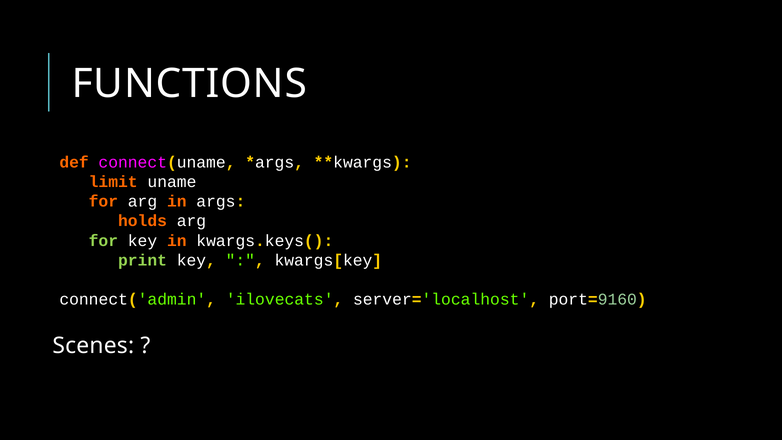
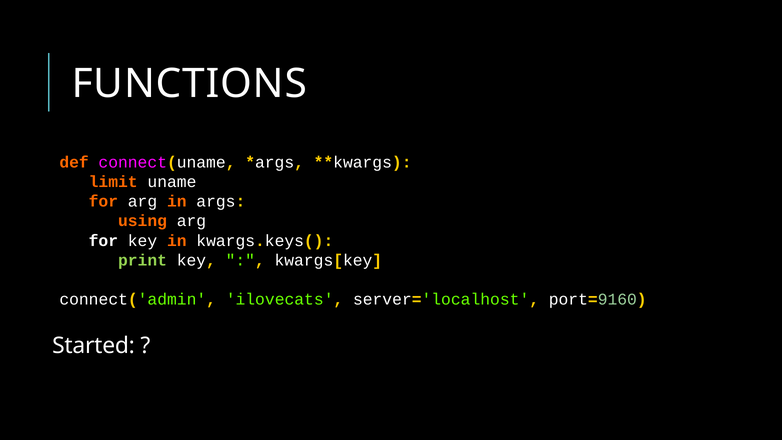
holds: holds -> using
for at (103, 241) colour: light green -> white
Scenes: Scenes -> Started
